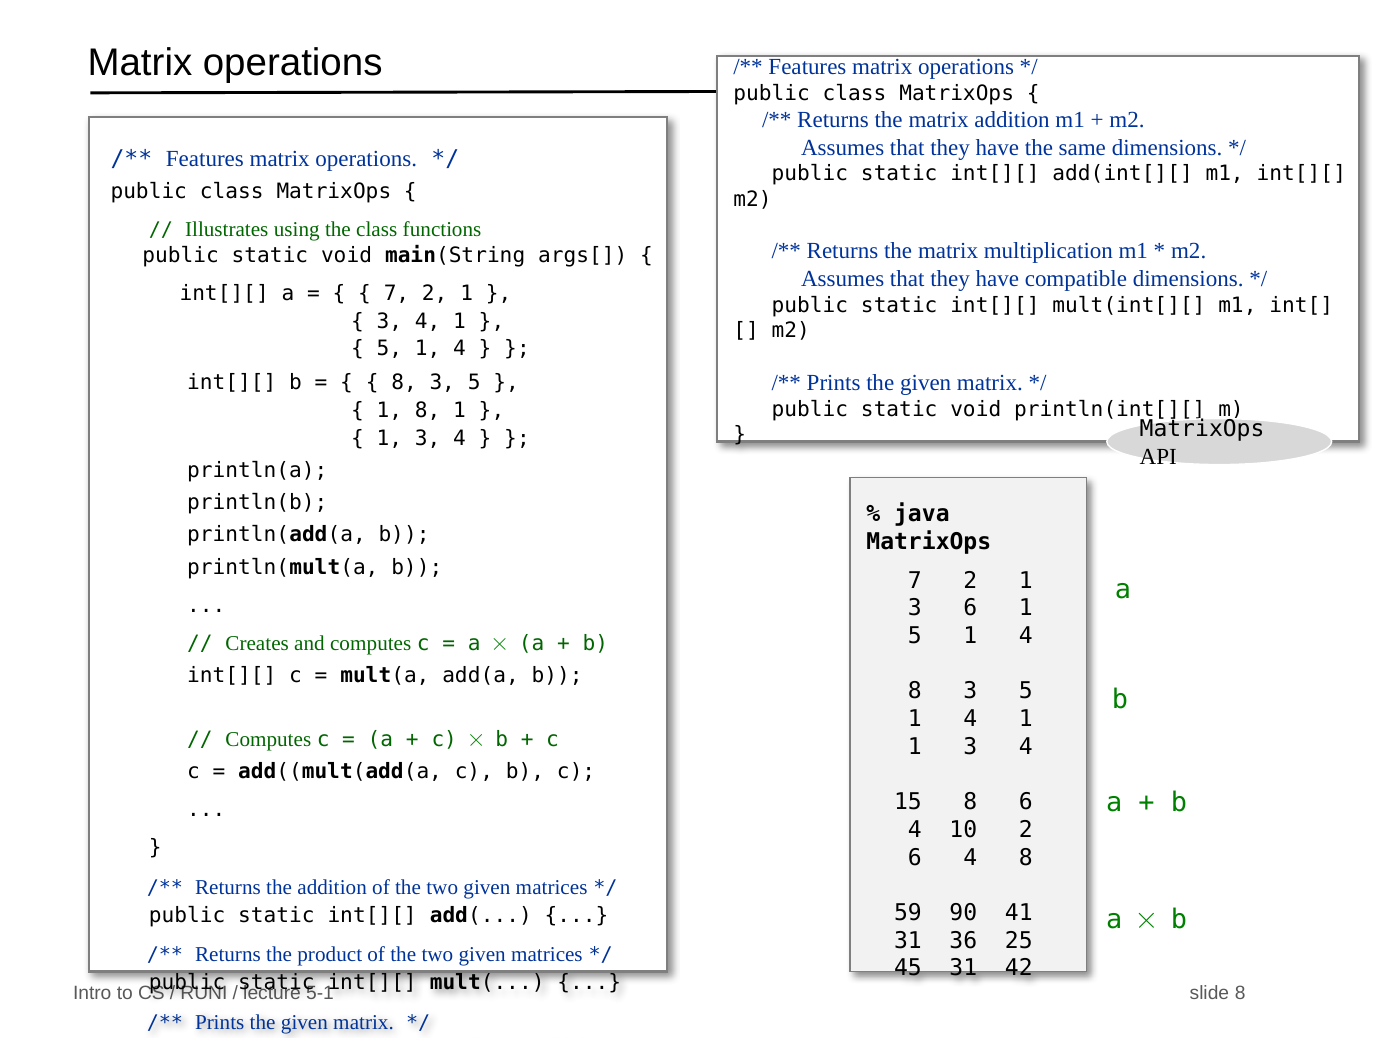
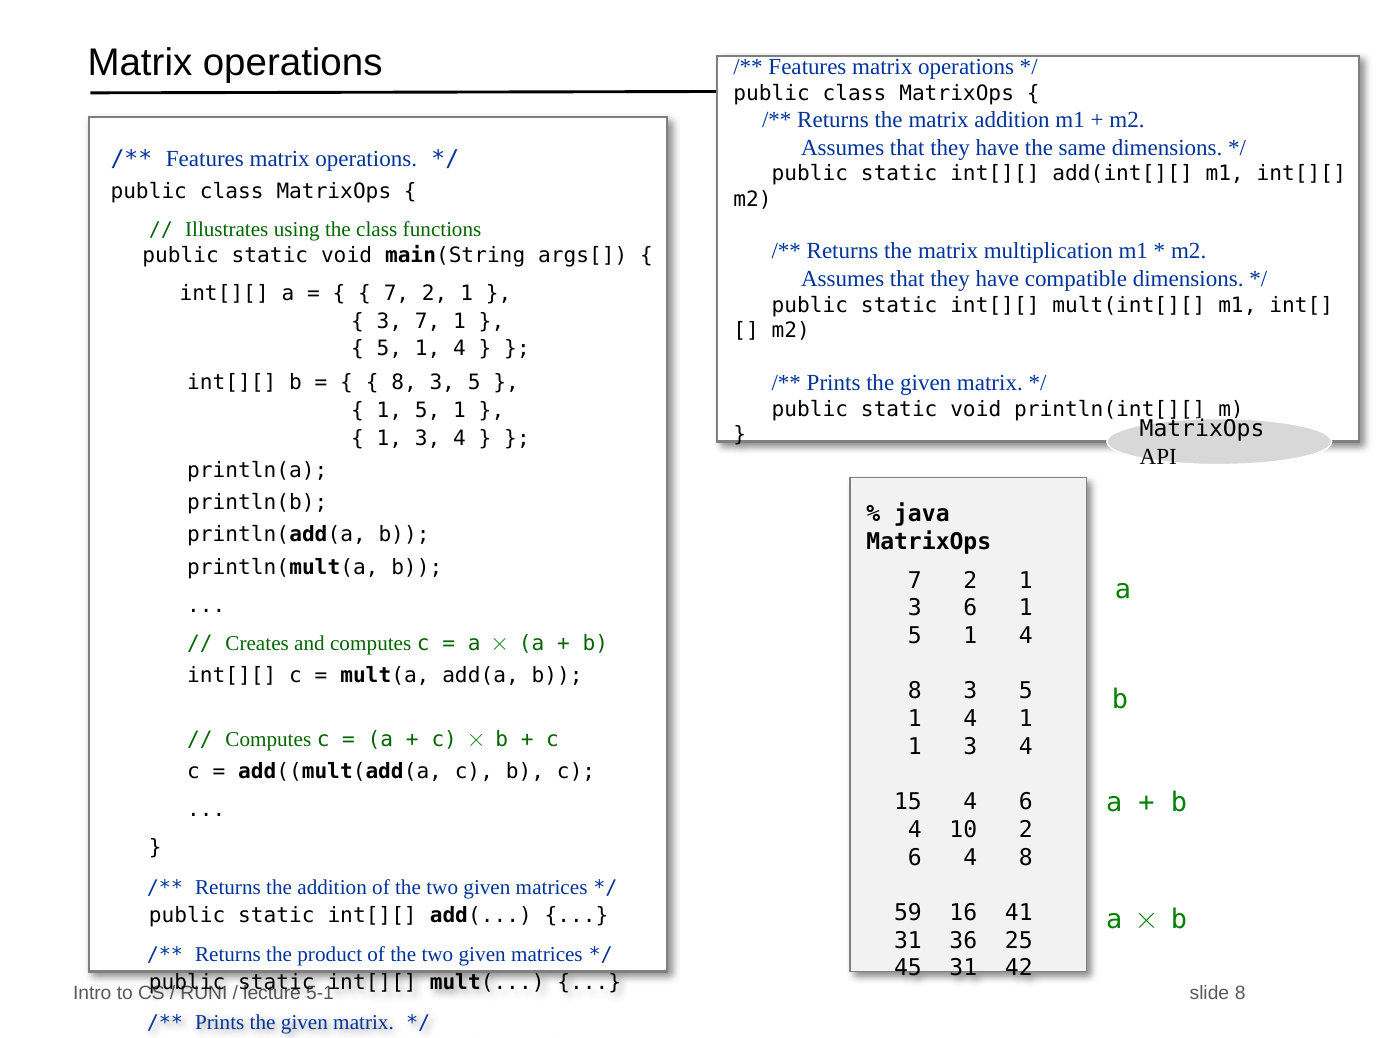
4 at (428, 321): 4 -> 7
8 at (428, 411): 8 -> 5
15 8: 8 -> 4
90: 90 -> 16
